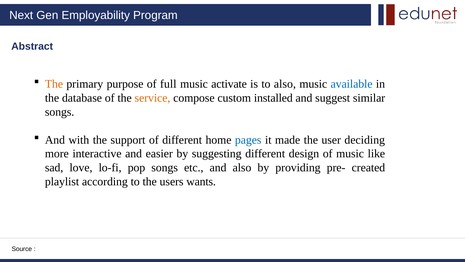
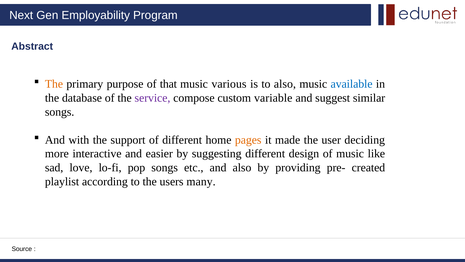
full: full -> that
activate: activate -> various
service colour: orange -> purple
installed: installed -> variable
pages colour: blue -> orange
wants: wants -> many
